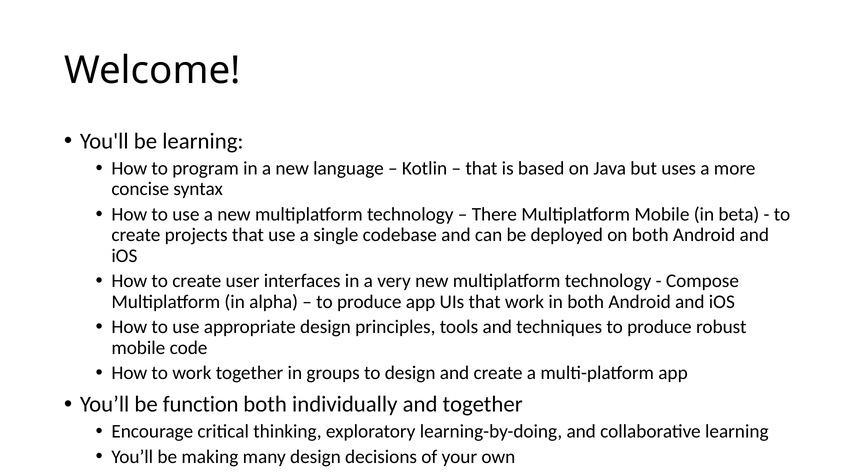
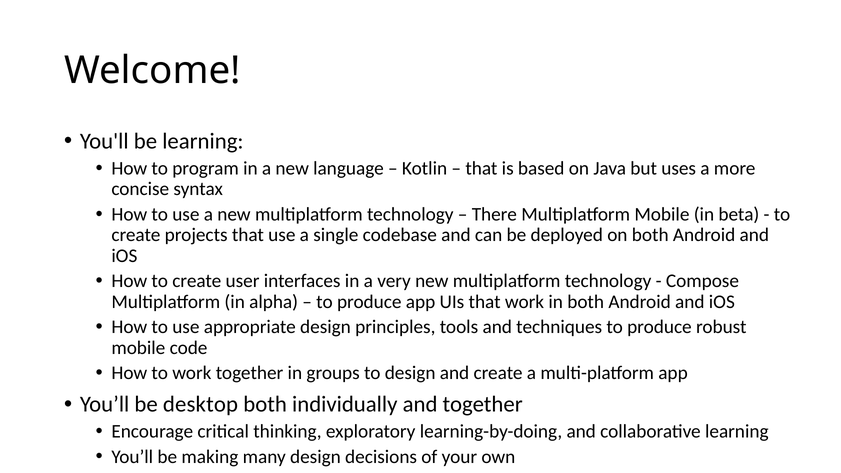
function: function -> desktop
